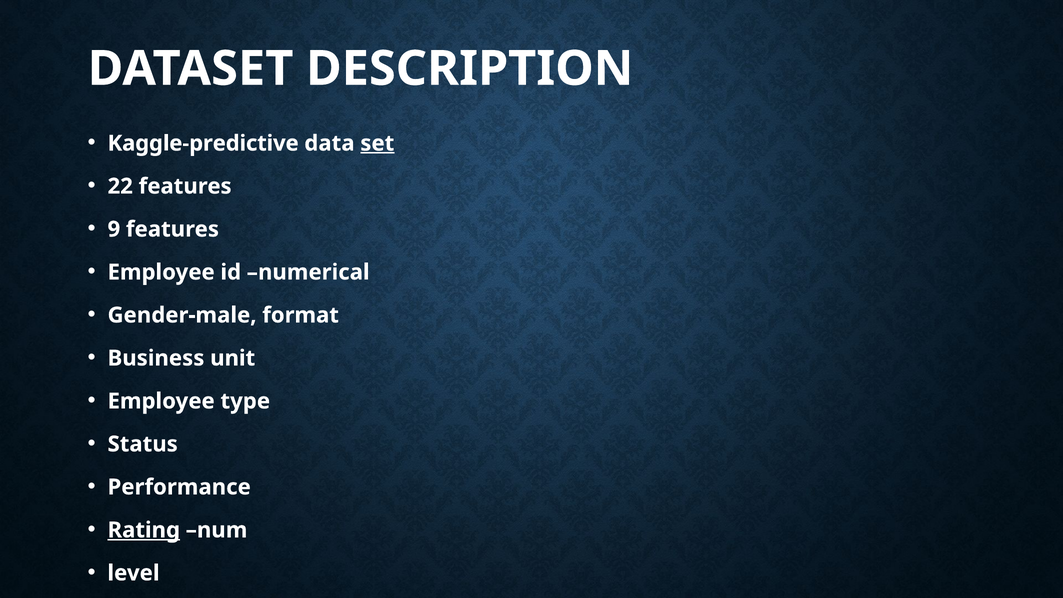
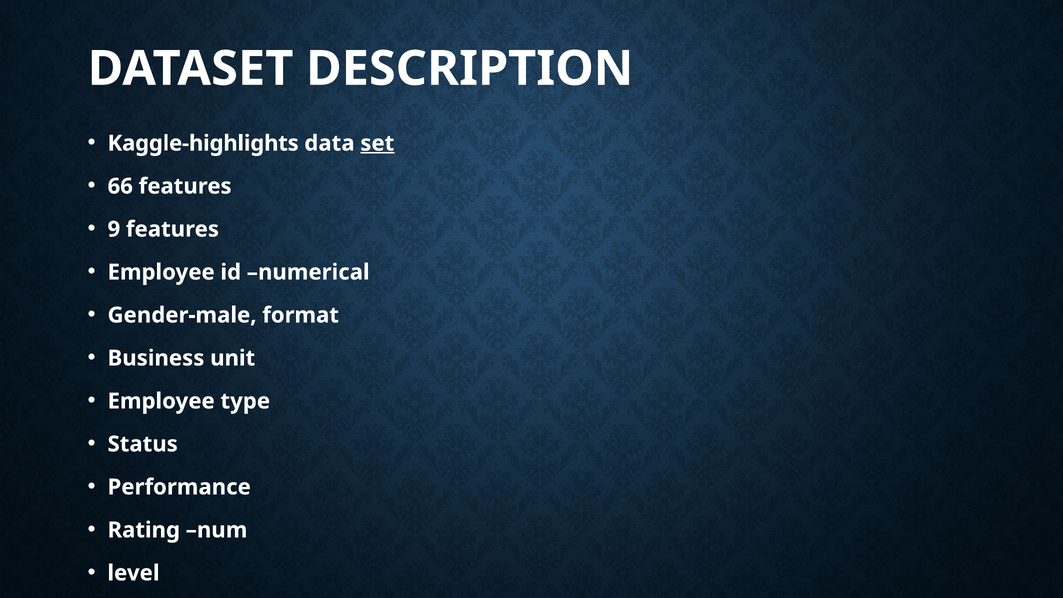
Kaggle-predictive: Kaggle-predictive -> Kaggle-highlights
22: 22 -> 66
Rating underline: present -> none
